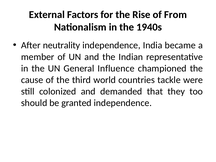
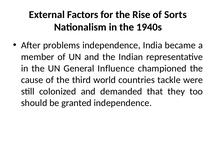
From: From -> Sorts
neutrality: neutrality -> problems
